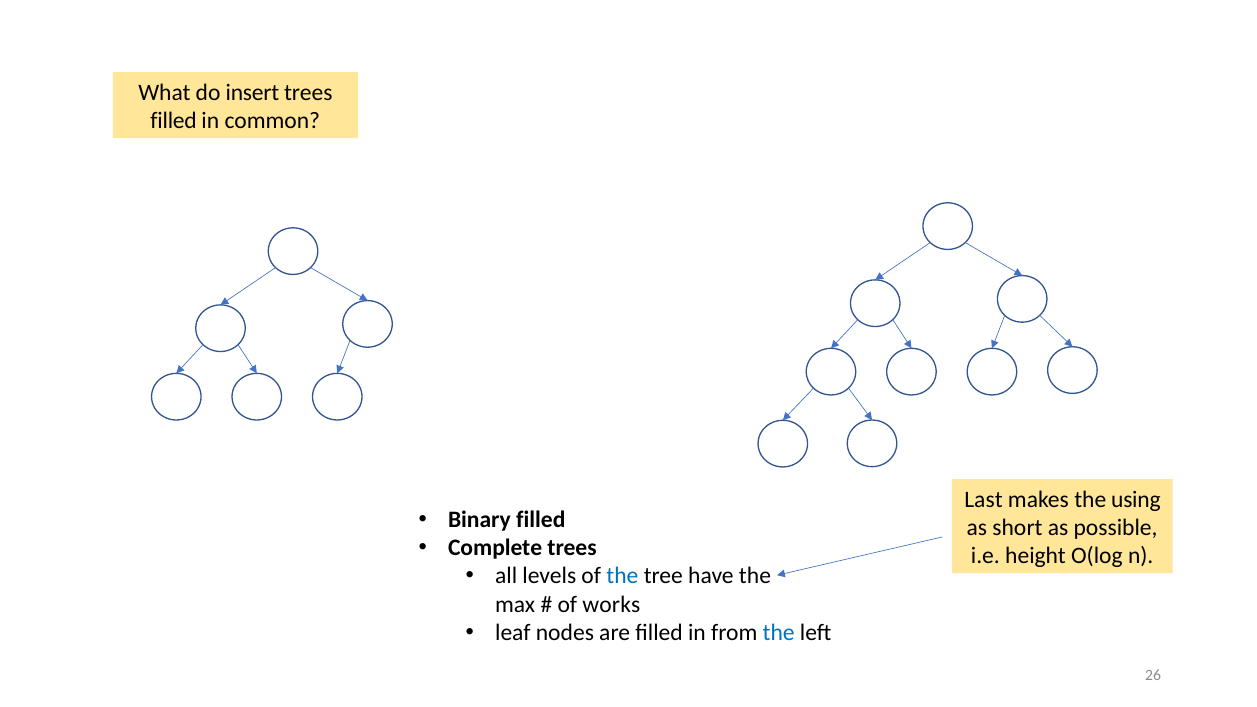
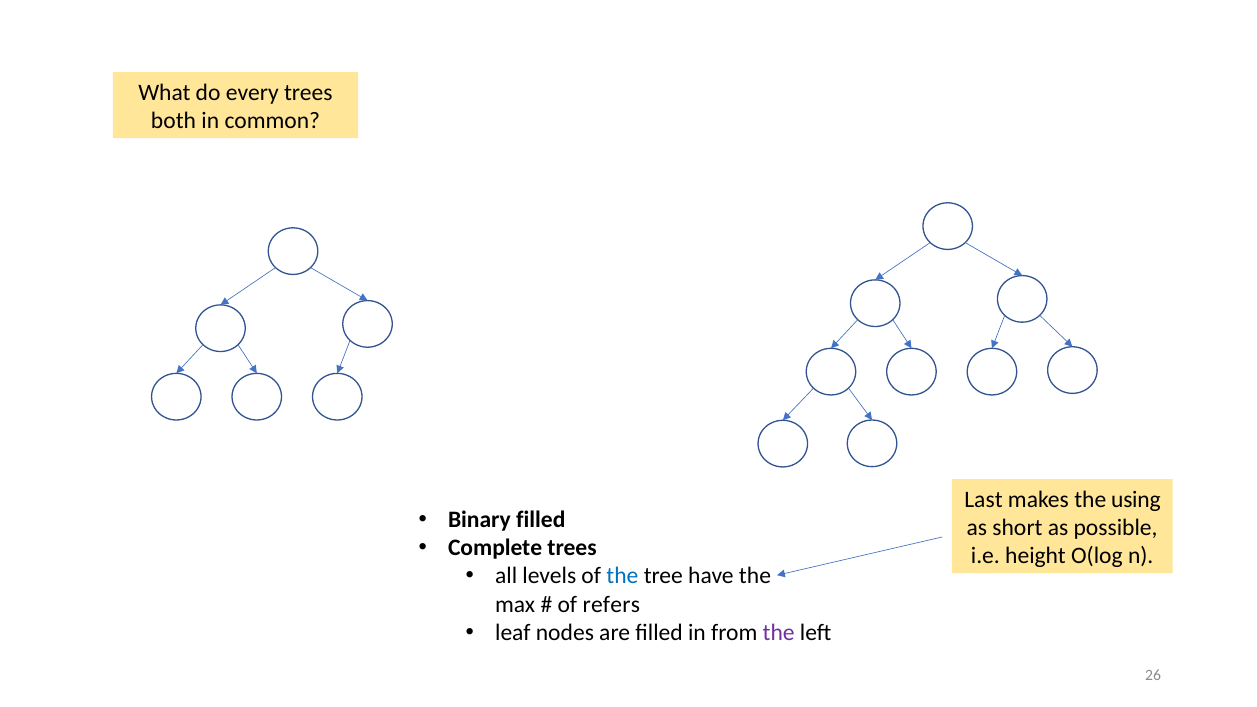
insert: insert -> every
filled at (174, 121): filled -> both
works: works -> refers
the at (779, 633) colour: blue -> purple
